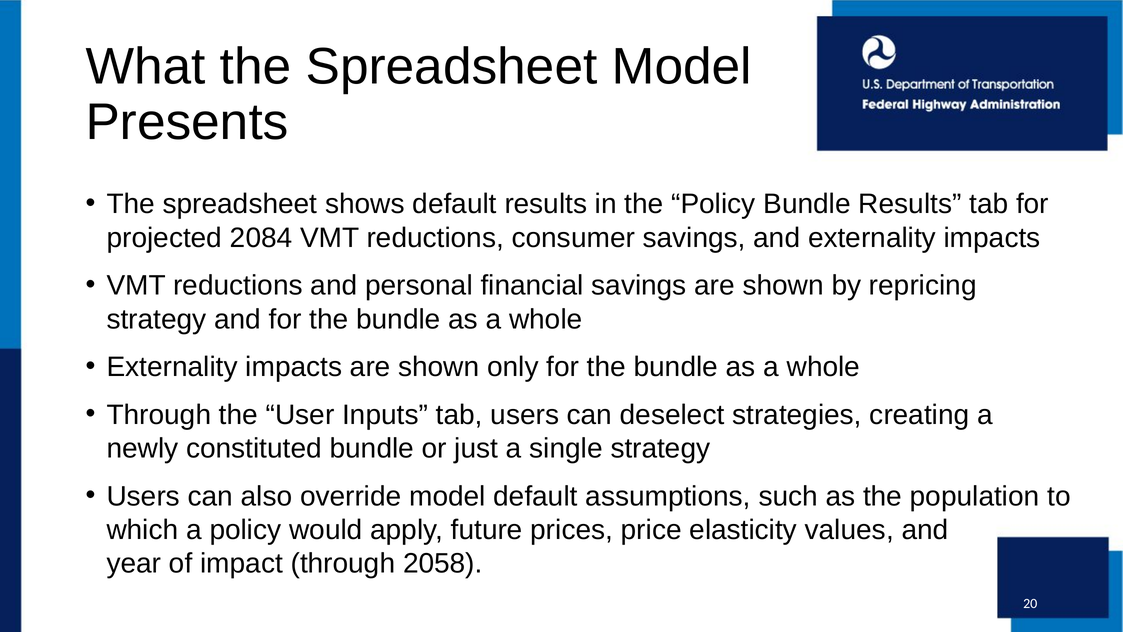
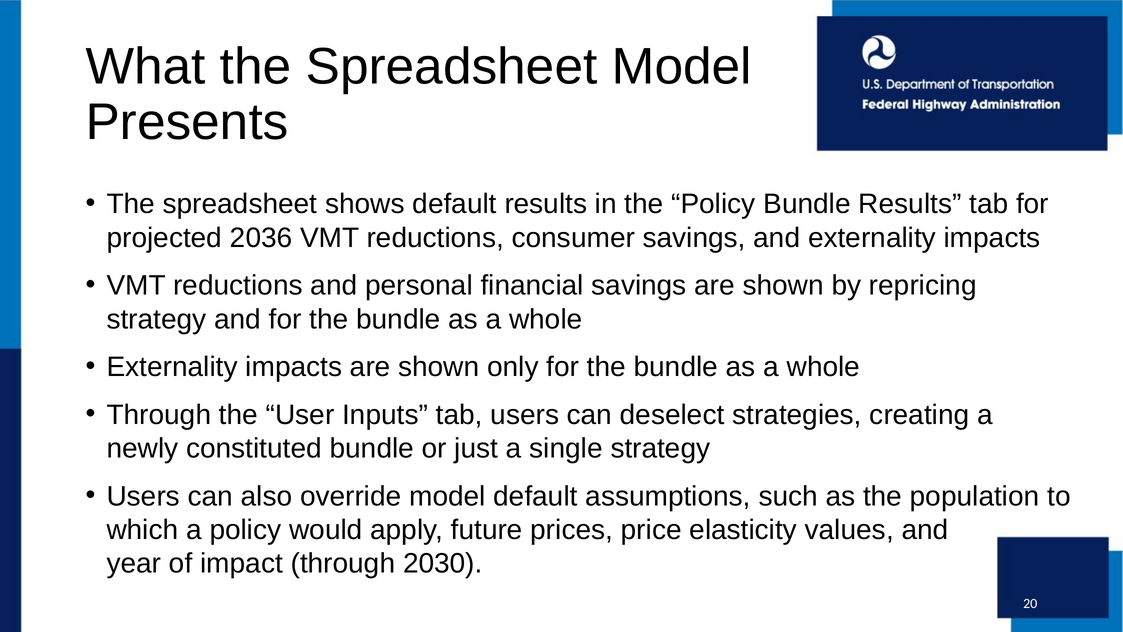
2084: 2084 -> 2036
2058: 2058 -> 2030
